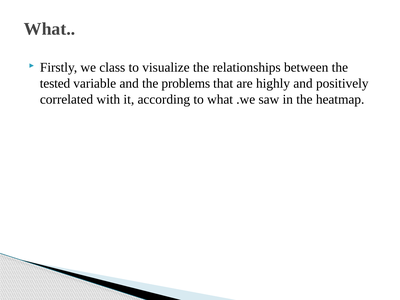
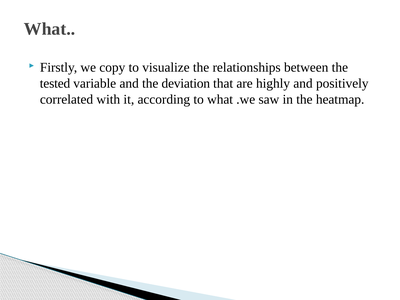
class: class -> copy
problems: problems -> deviation
